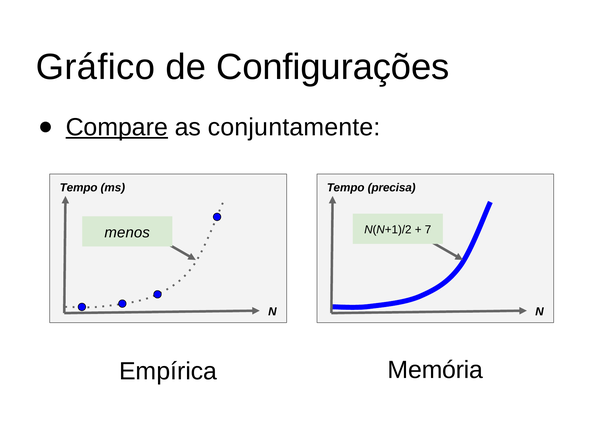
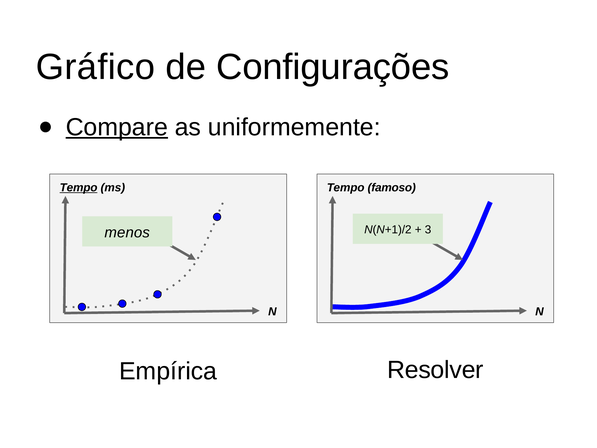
conjuntamente: conjuntamente -> uniformemente
Tempo at (79, 187) underline: none -> present
precisa: precisa -> famoso
7: 7 -> 3
Memória: Memória -> Resolver
